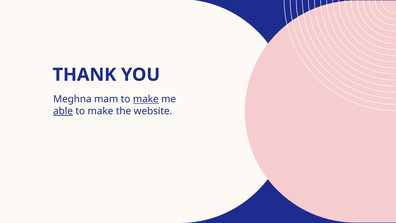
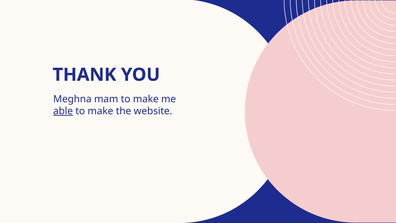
make at (146, 99) underline: present -> none
